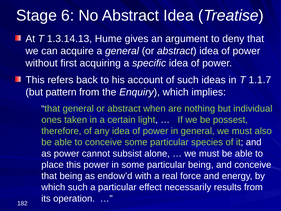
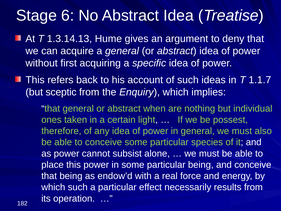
pattern: pattern -> sceptic
